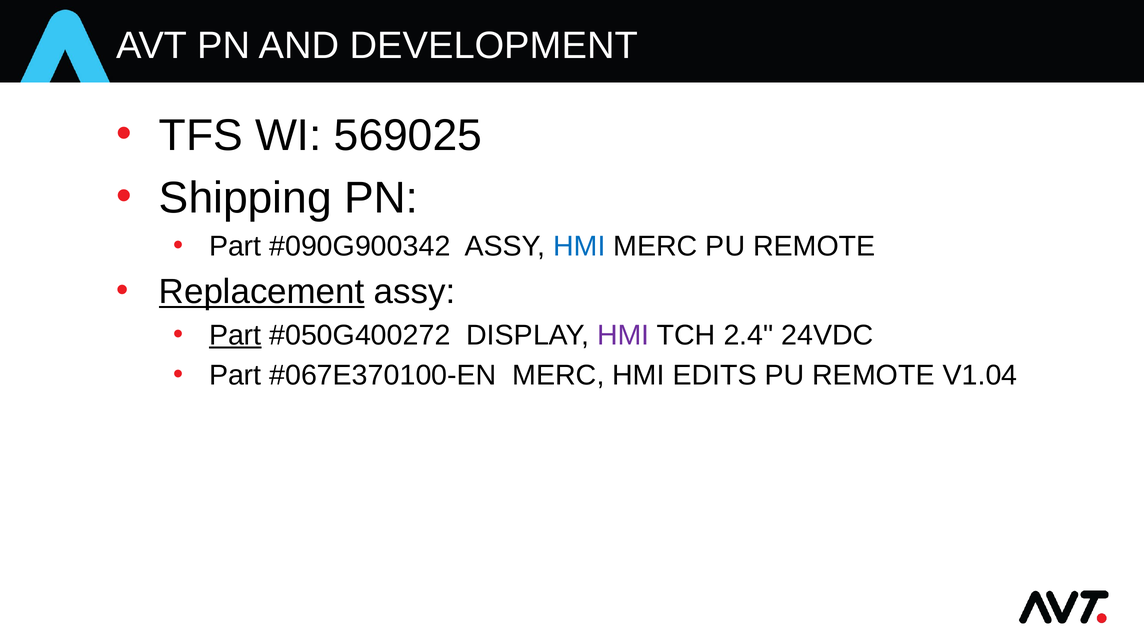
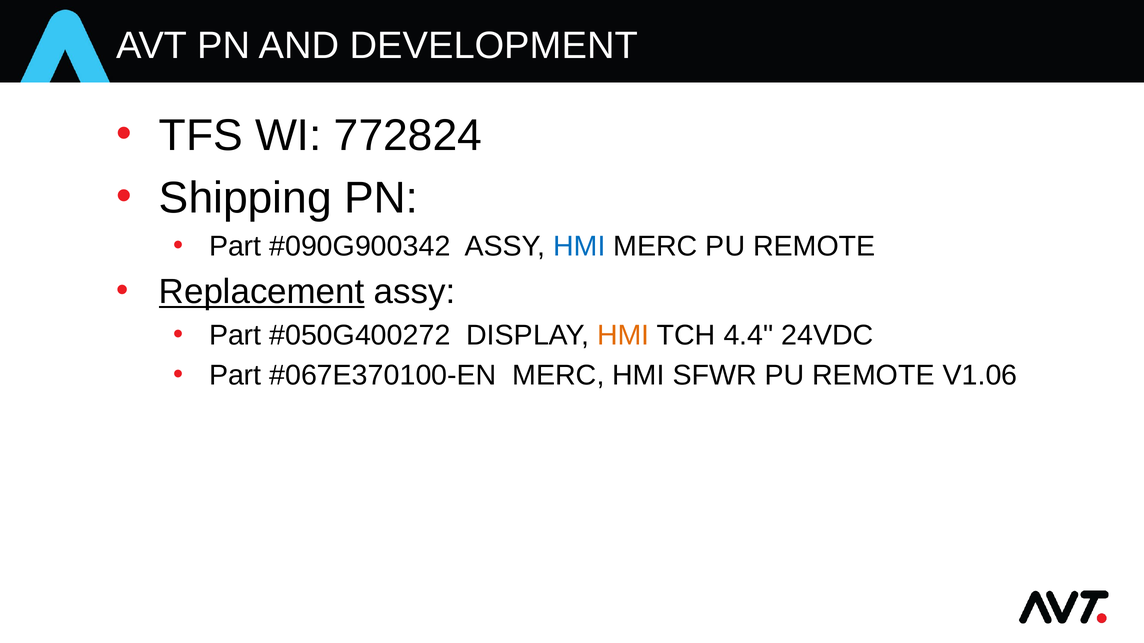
569025: 569025 -> 772824
Part at (235, 335) underline: present -> none
HMI at (623, 335) colour: purple -> orange
2.4: 2.4 -> 4.4
EDITS: EDITS -> SFWR
V1.04: V1.04 -> V1.06
